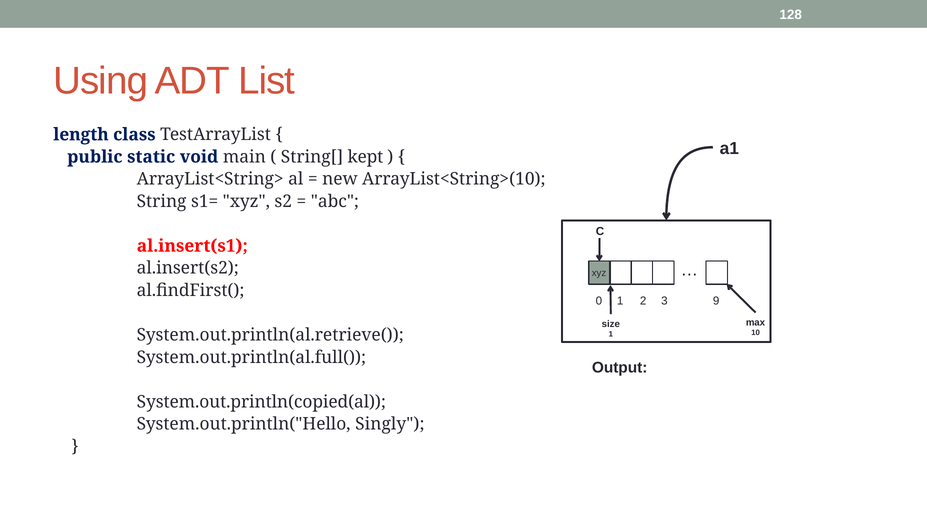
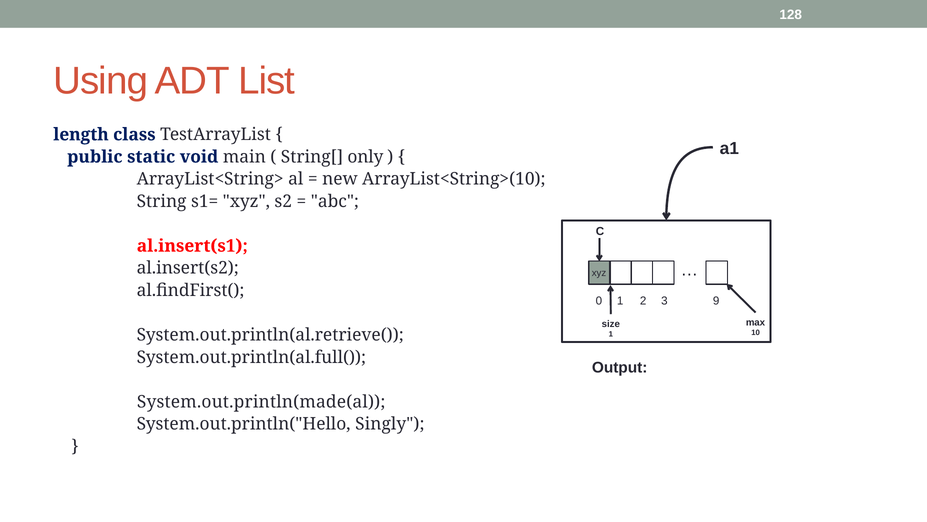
kept: kept -> only
System.out.println(copied(al: System.out.println(copied(al -> System.out.println(made(al
